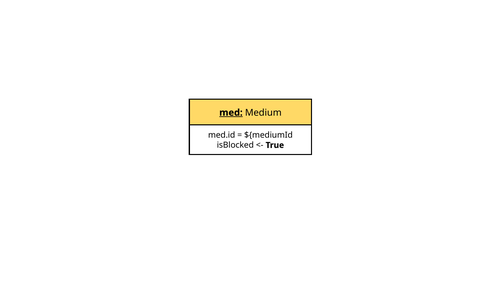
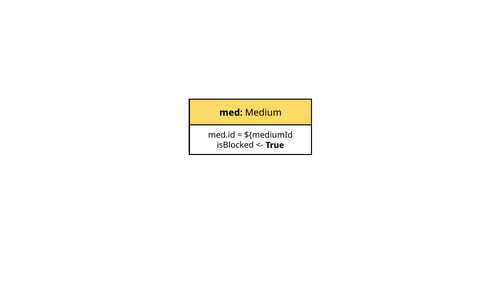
med underline: present -> none
